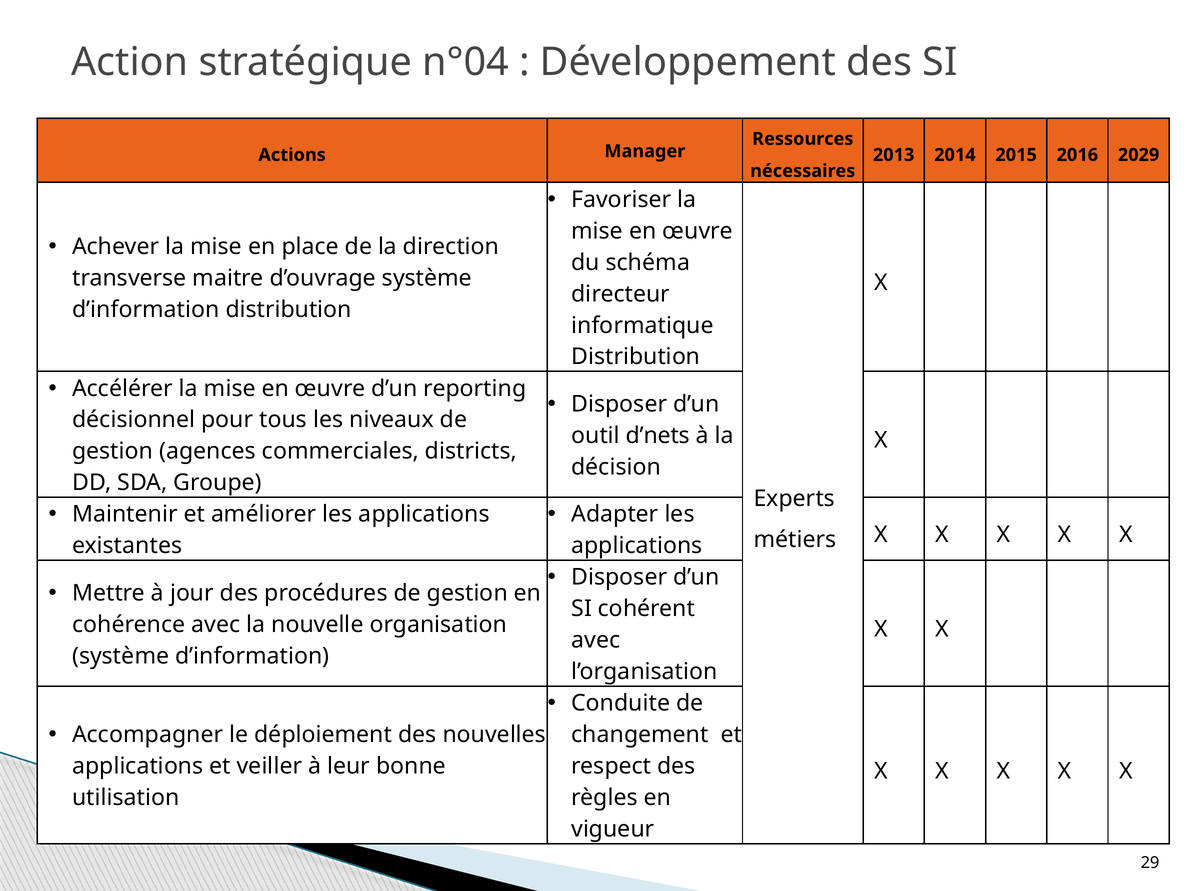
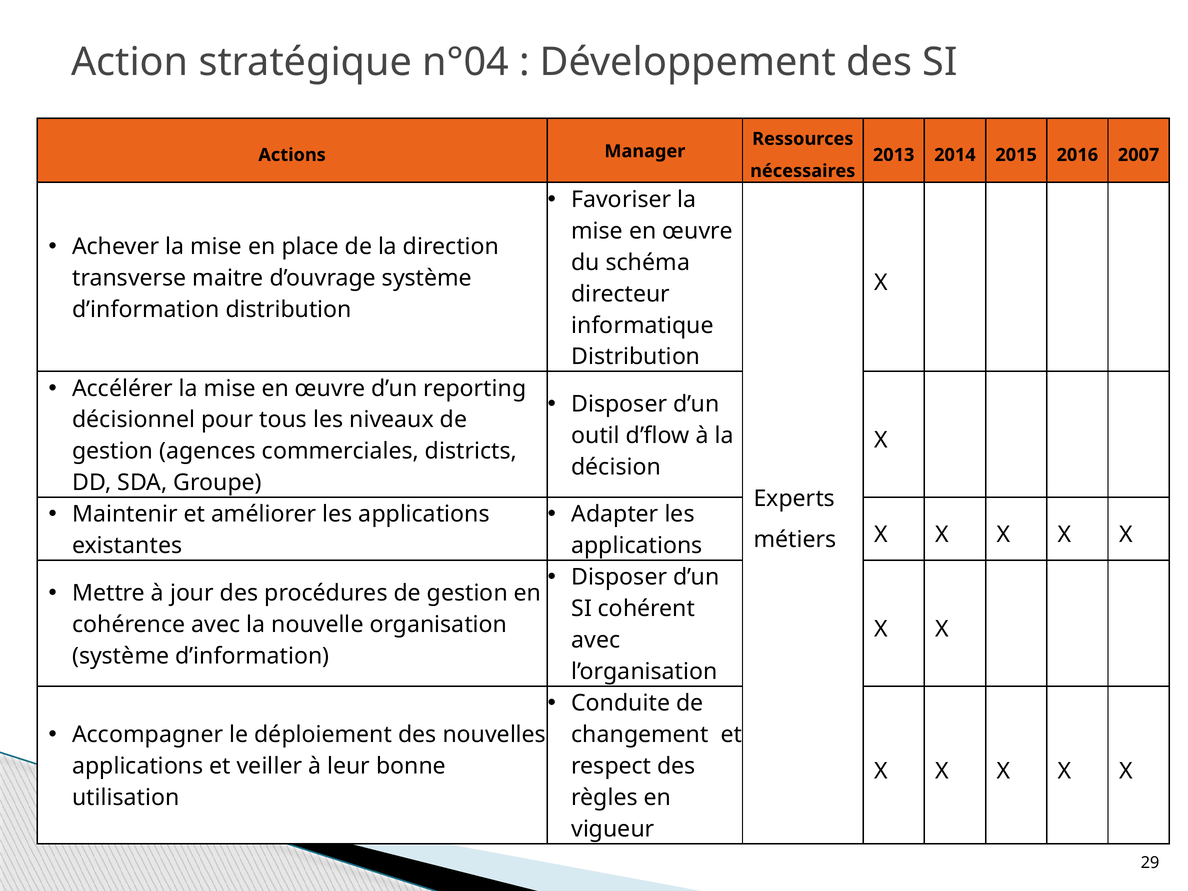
2029: 2029 -> 2007
d’nets: d’nets -> d’flow
